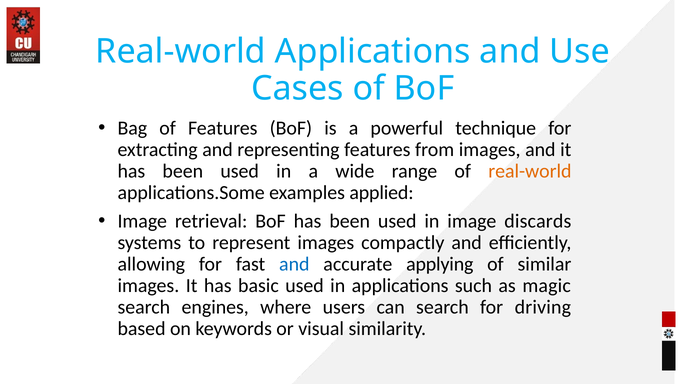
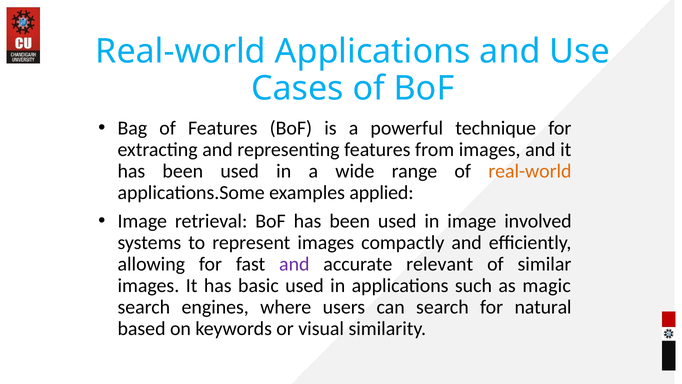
image discards: discards -> involved
and at (294, 264) colour: blue -> purple
accurate applying: applying -> relevant
driving: driving -> natural
